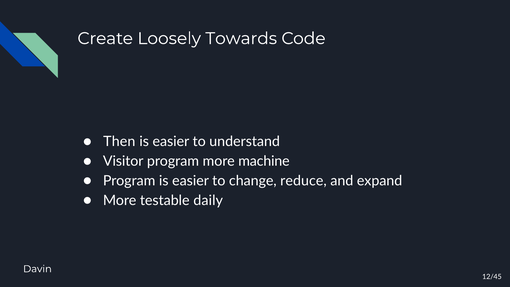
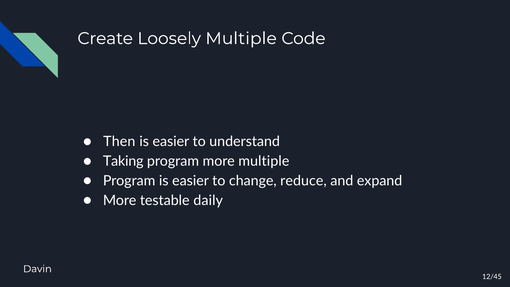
Loosely Towards: Towards -> Multiple
Visitor: Visitor -> Taking
more machine: machine -> multiple
